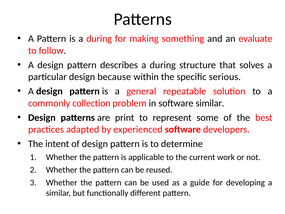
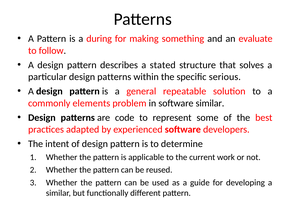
describes a during: during -> stated
particular design because: because -> patterns
collection: collection -> elements
print: print -> code
